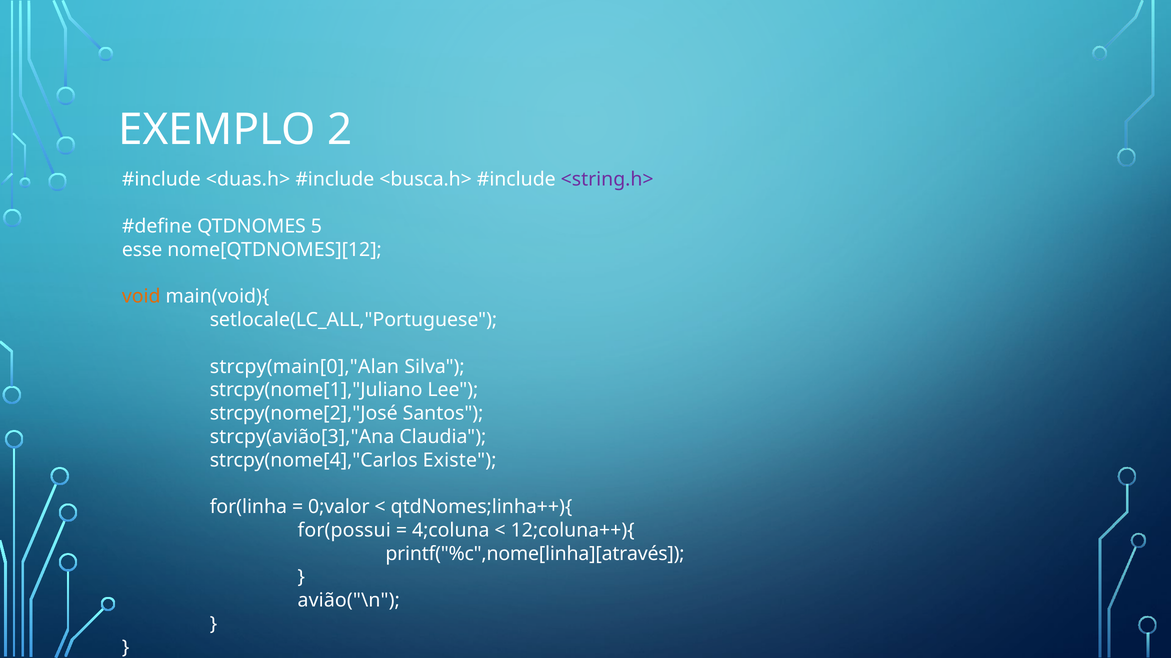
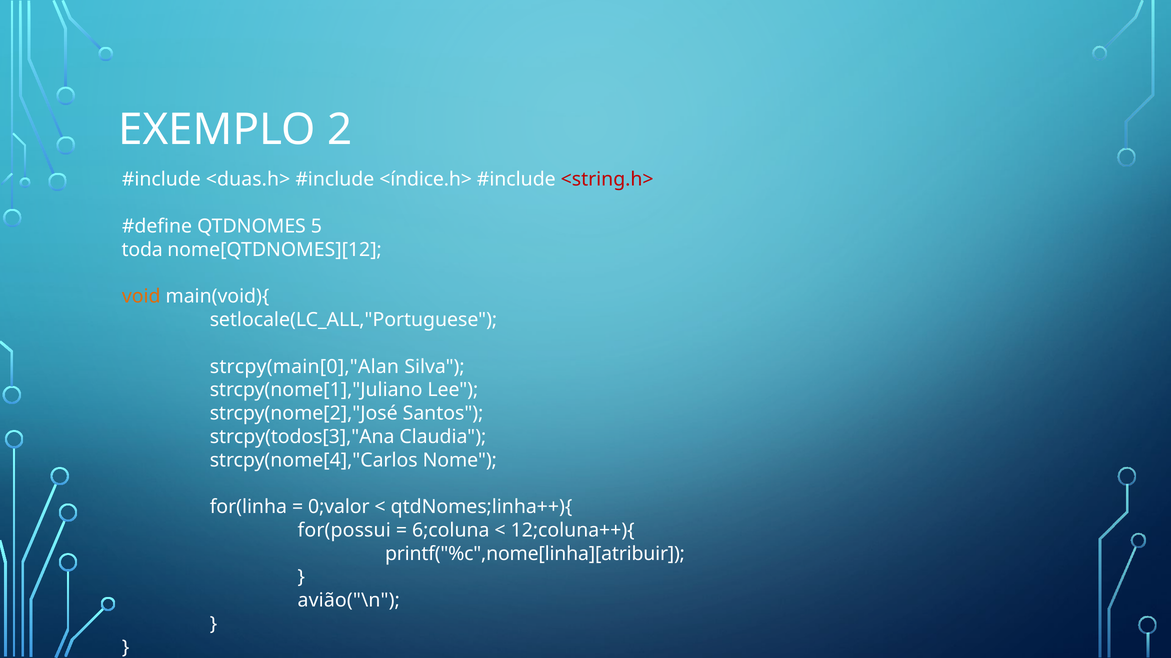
<busca.h>: <busca.h> -> <índice.h>
<string.h> colour: purple -> red
esse: esse -> toda
strcpy(avião[3],"Ana: strcpy(avião[3],"Ana -> strcpy(todos[3],"Ana
Existe: Existe -> Nome
4;coluna: 4;coluna -> 6;coluna
printf("%c",nome[linha][através: printf("%c",nome[linha][através -> printf("%c",nome[linha][atribuir
